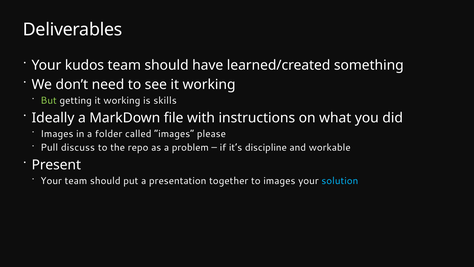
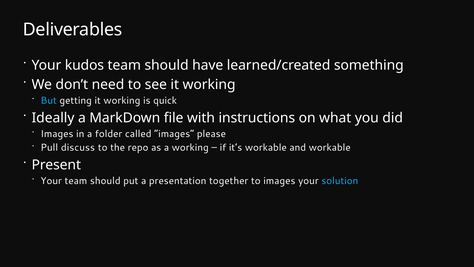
But colour: light green -> light blue
skills: skills -> quick
a problem: problem -> working
it’s discipline: discipline -> workable
